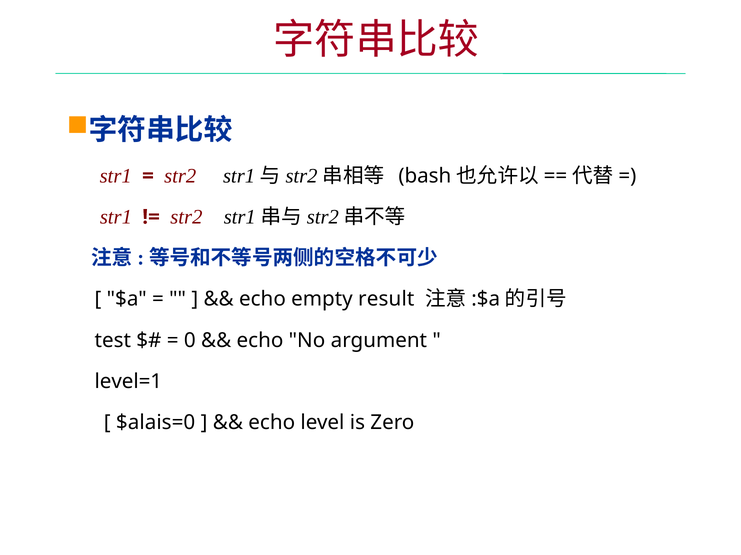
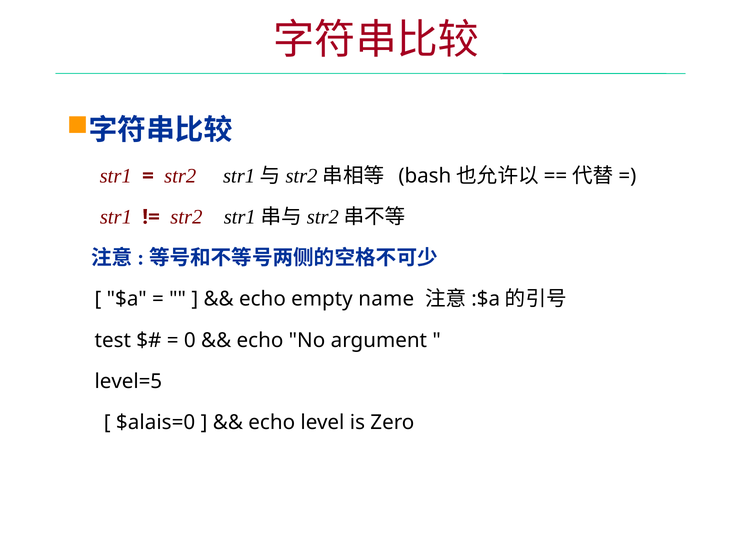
result: result -> name
level=1: level=1 -> level=5
